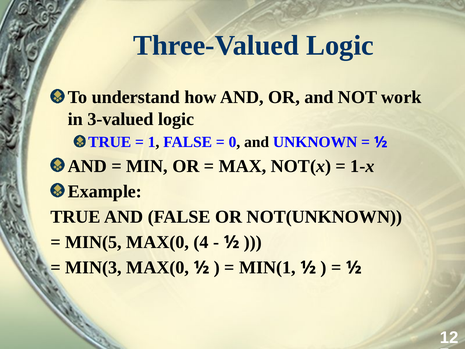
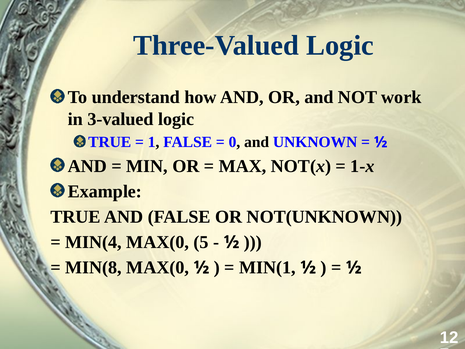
MIN(5: MIN(5 -> MIN(4
4: 4 -> 5
MIN(3: MIN(3 -> MIN(8
